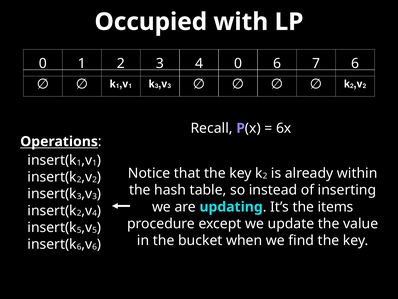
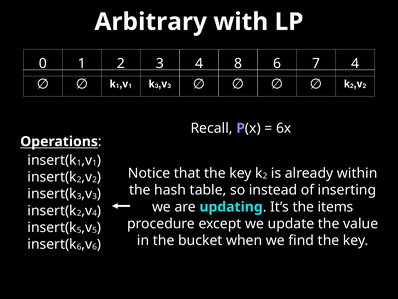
Occupied: Occupied -> Arbitrary
4 0: 0 -> 8
7 6: 6 -> 4
